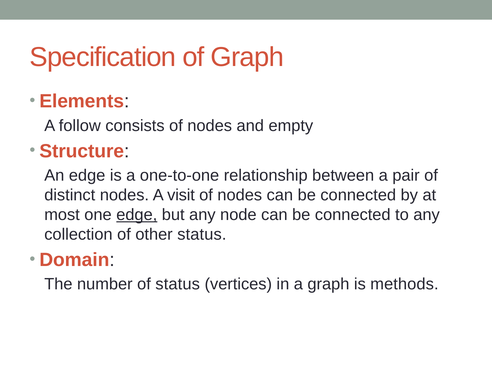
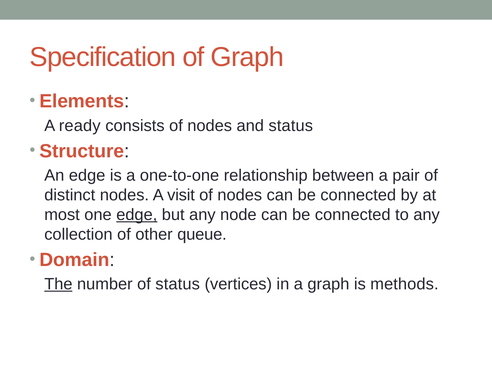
follow: follow -> ready
and empty: empty -> status
other status: status -> queue
The underline: none -> present
